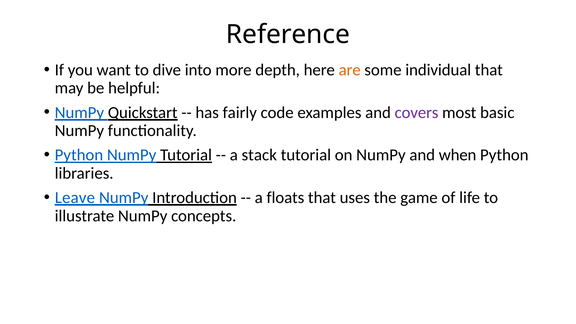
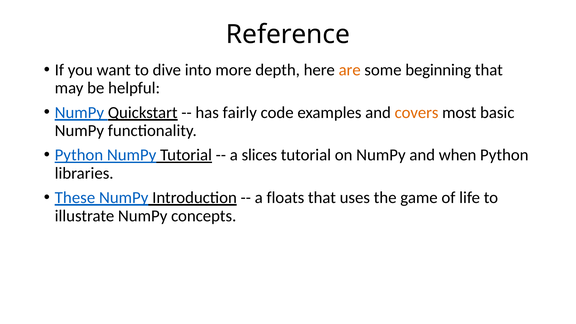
individual: individual -> beginning
covers colour: purple -> orange
stack: stack -> slices
Leave: Leave -> These
